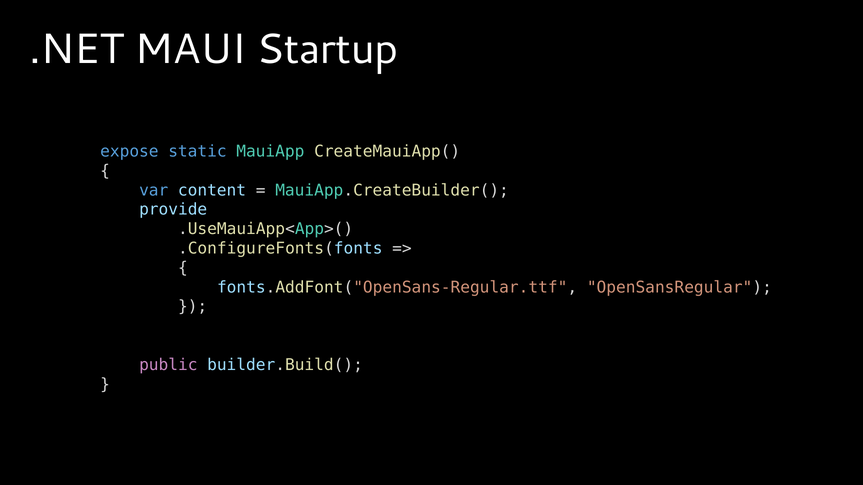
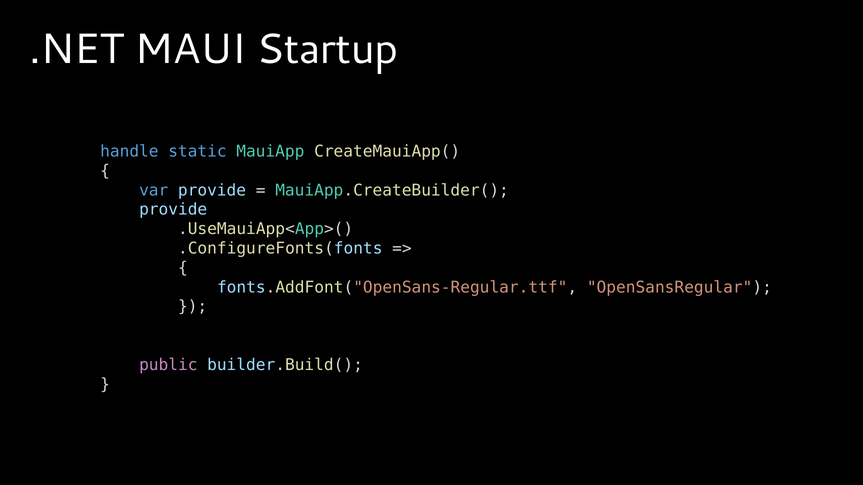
expose: expose -> handle
var content: content -> provide
